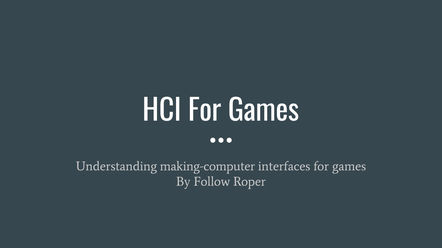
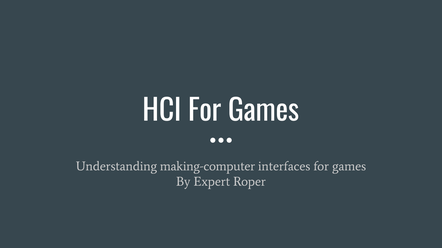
Follow: Follow -> Expert
